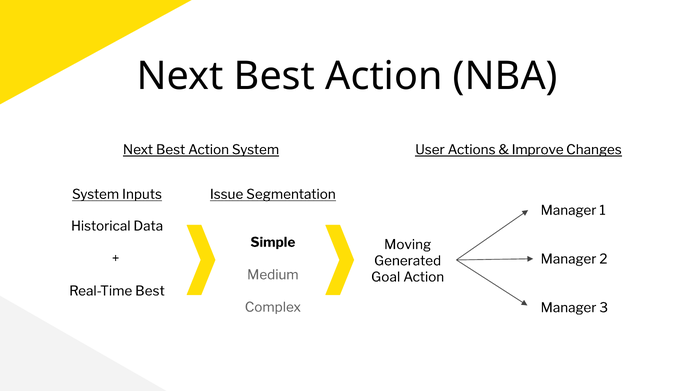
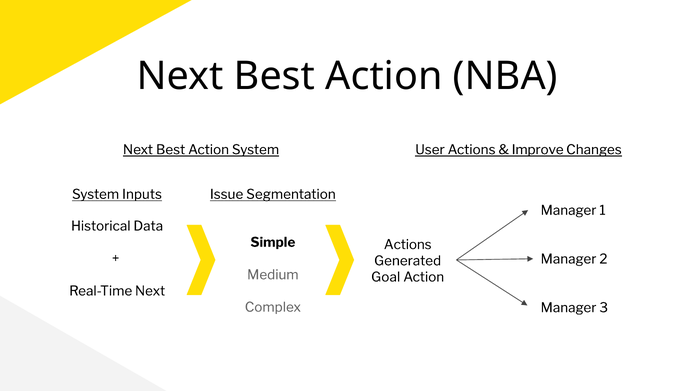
Moving at (408, 245): Moving -> Actions
Real-Time Best: Best -> Next
